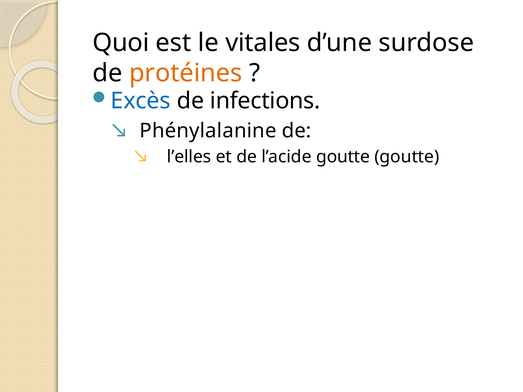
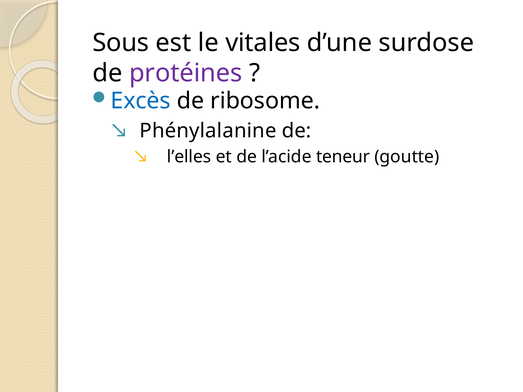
Quoi: Quoi -> Sous
protéines colour: orange -> purple
infections: infections -> ribosome
l’acide goutte: goutte -> teneur
